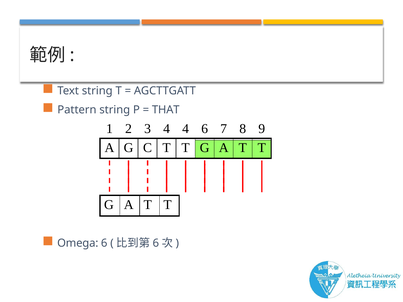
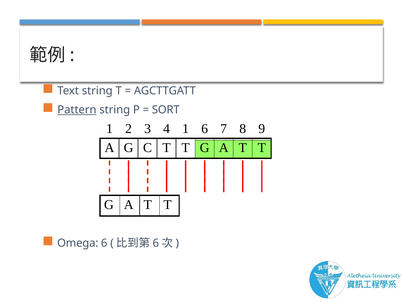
Pattern underline: none -> present
THAT: THAT -> SORT
4 4: 4 -> 1
